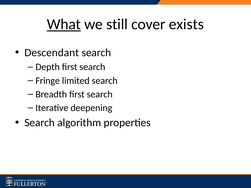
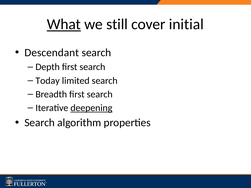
exists: exists -> initial
Fringe: Fringe -> Today
deepening underline: none -> present
